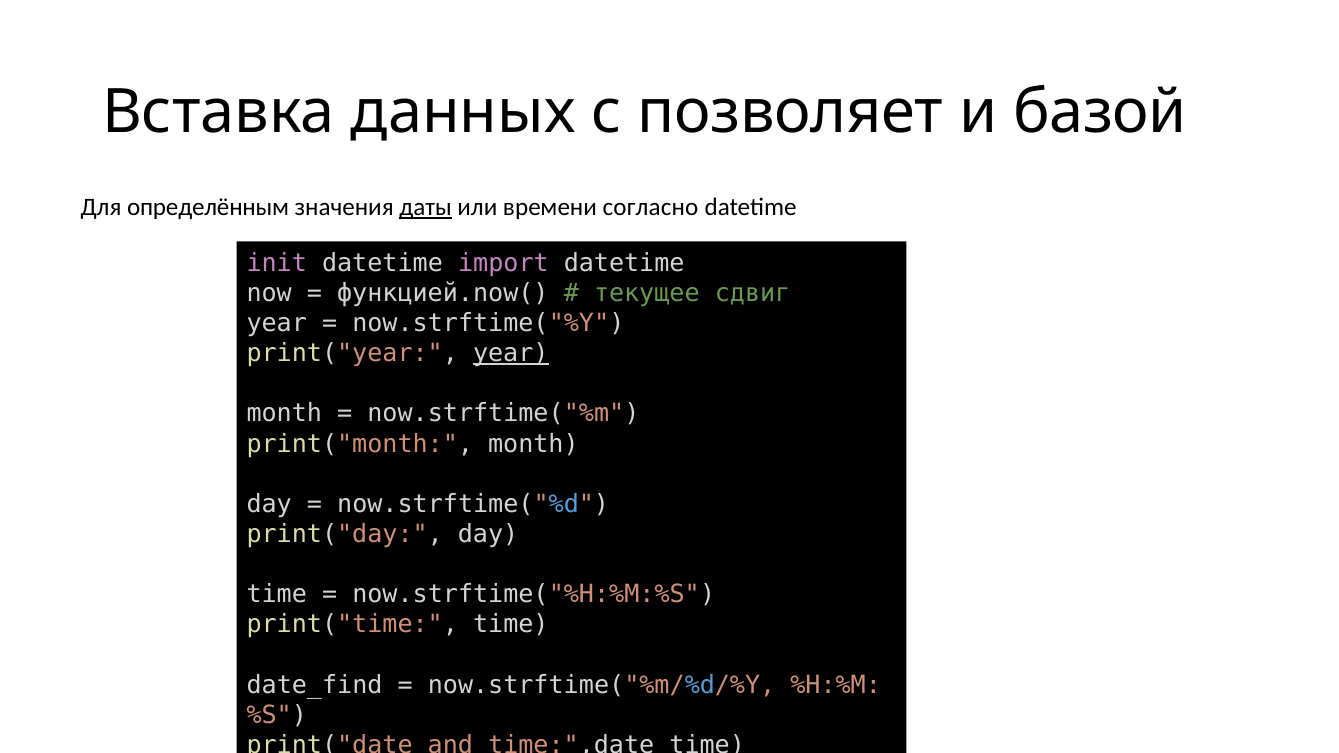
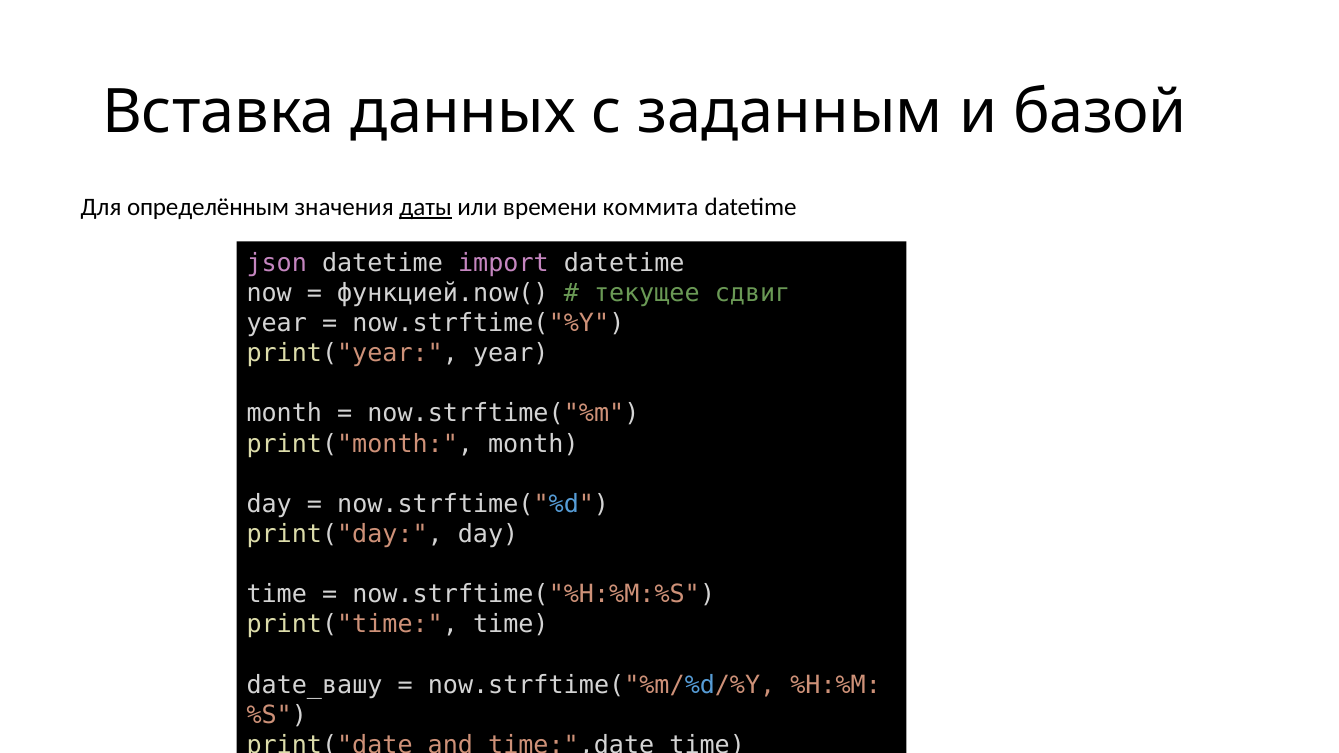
позволяет: позволяет -> заданным
согласно: согласно -> коммита
init: init -> json
year at (511, 354) underline: present -> none
date_find: date_find -> date_вашу
